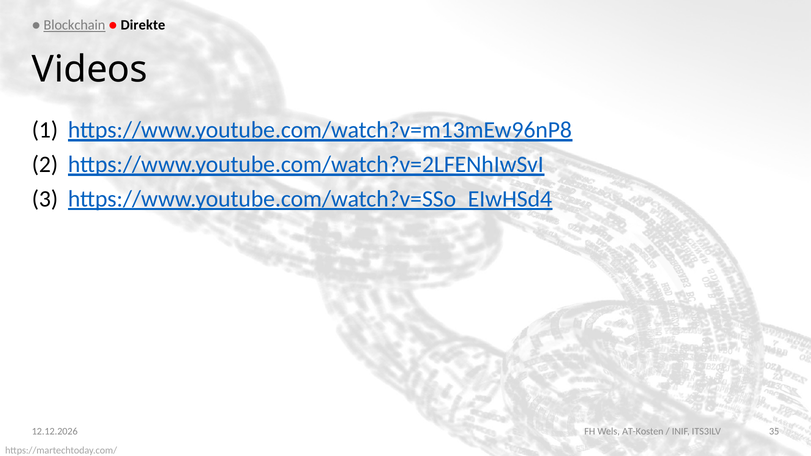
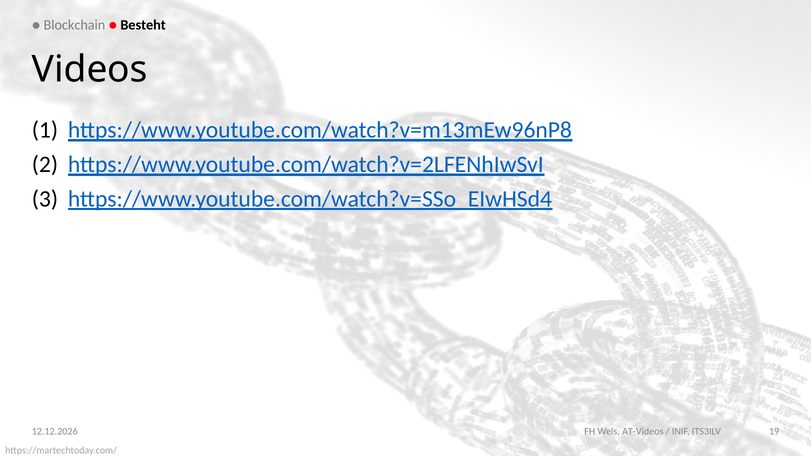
Blockchain underline: present -> none
Direkte: Direkte -> Besteht
AT-Kosten: AT-Kosten -> AT-Videos
35: 35 -> 19
